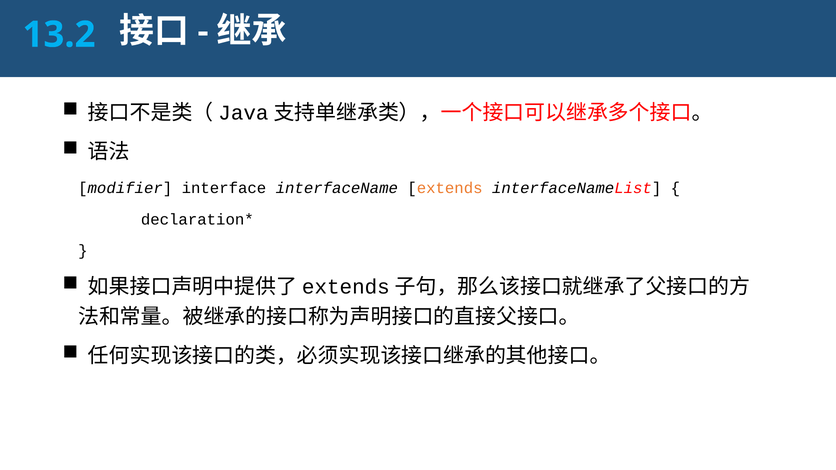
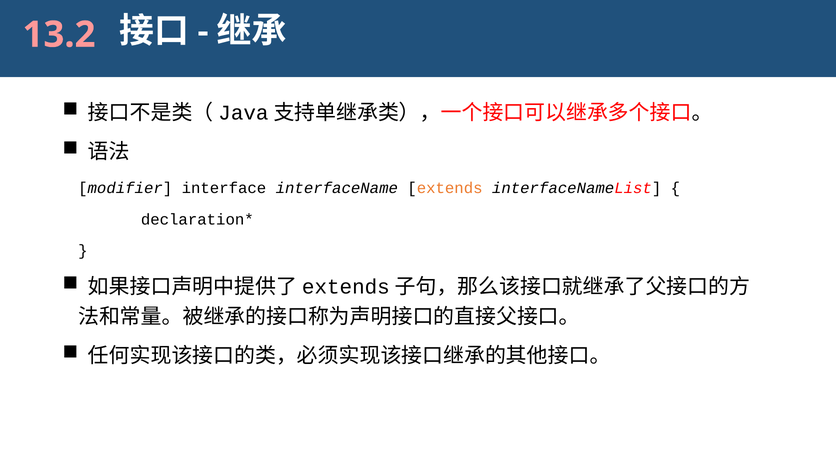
13.2 colour: light blue -> pink
